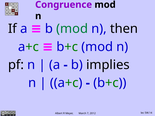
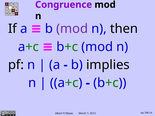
mod at (72, 29) colour: green -> purple
